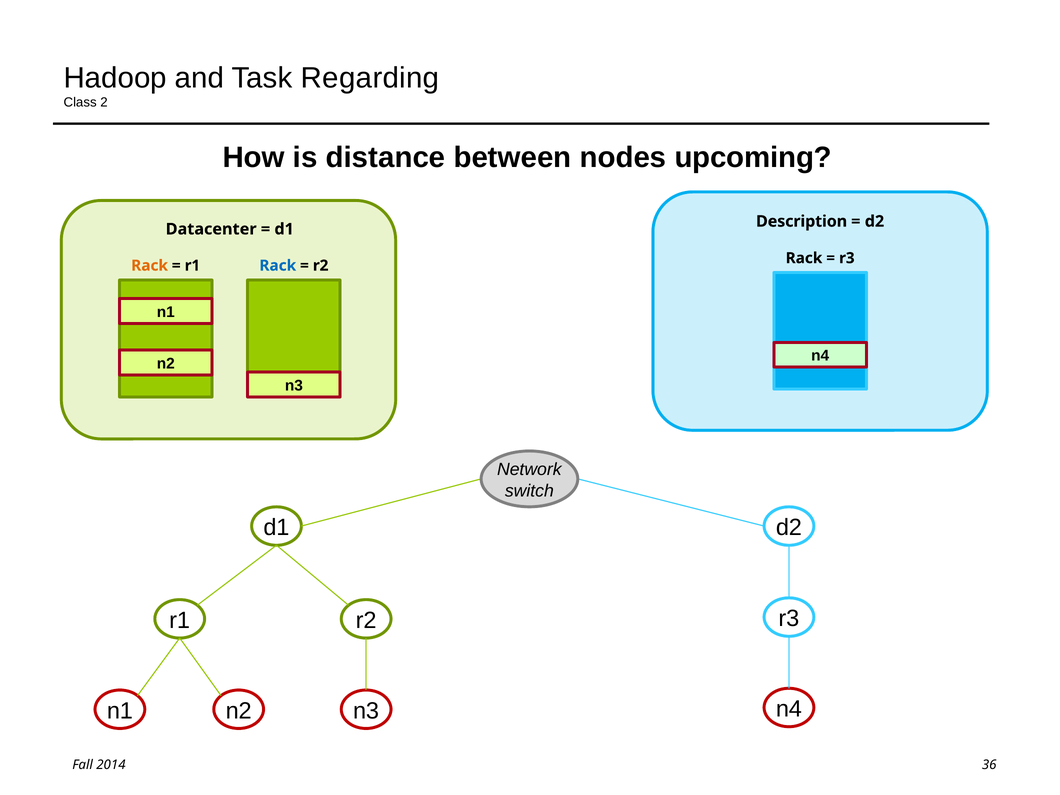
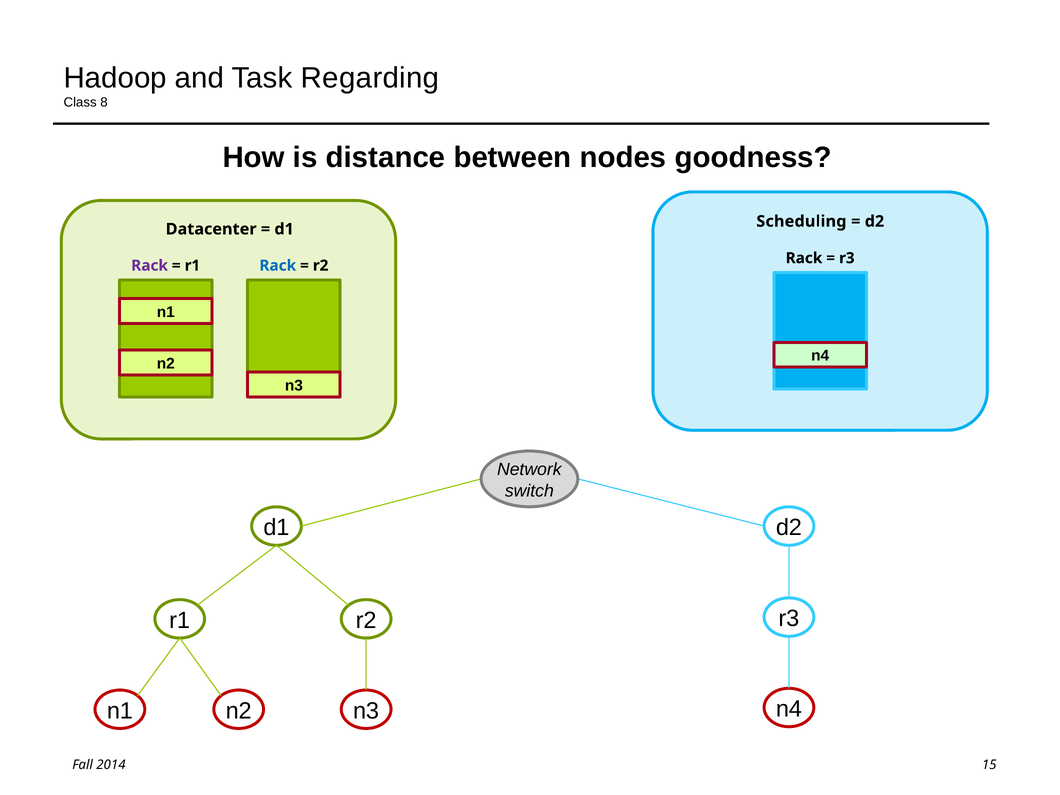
2: 2 -> 8
upcoming: upcoming -> goodness
Description: Description -> Scheduling
Rack at (150, 266) colour: orange -> purple
36: 36 -> 15
